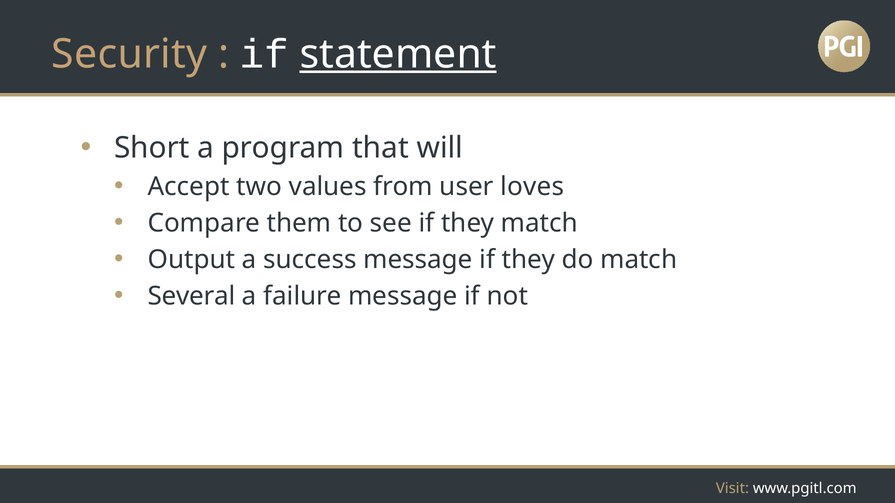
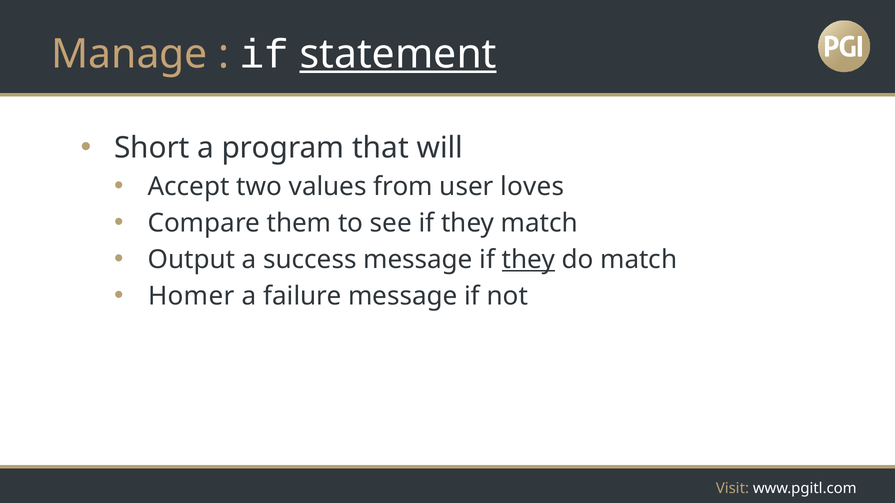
Security: Security -> Manage
they at (528, 260) underline: none -> present
Several: Several -> Homer
